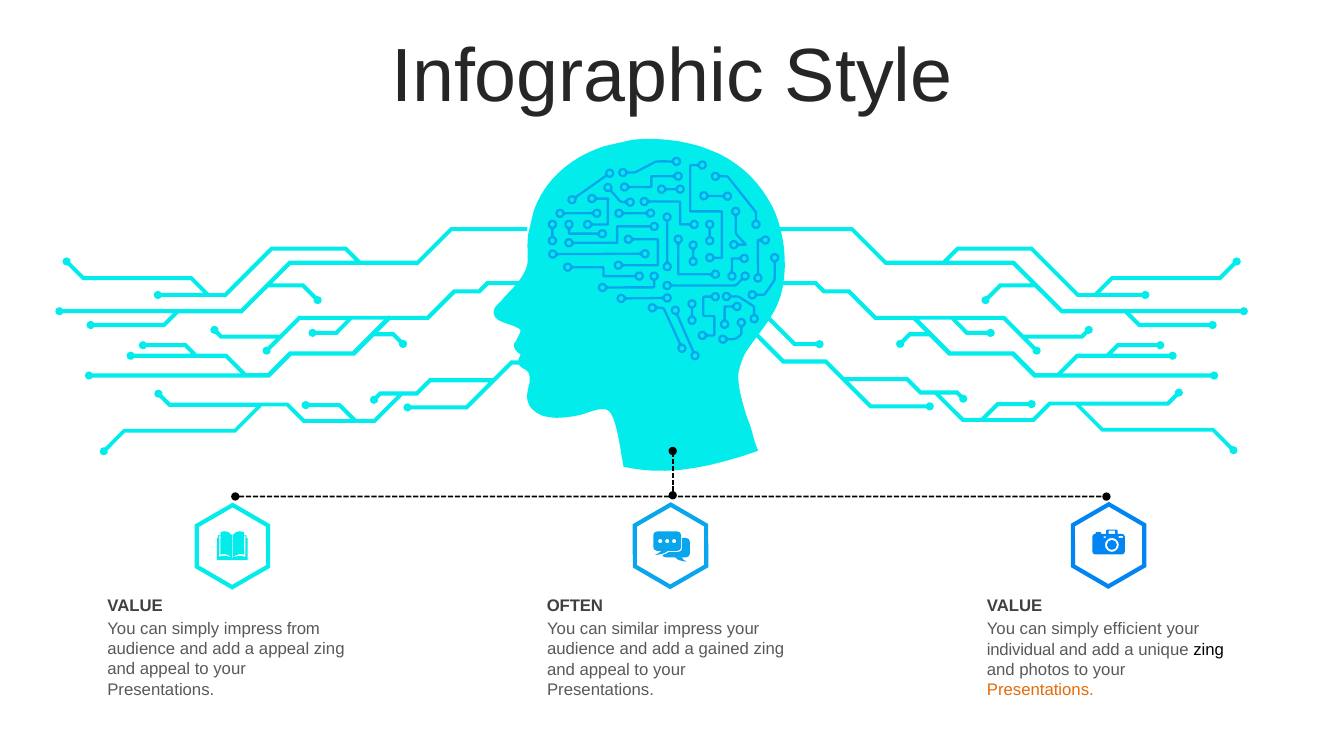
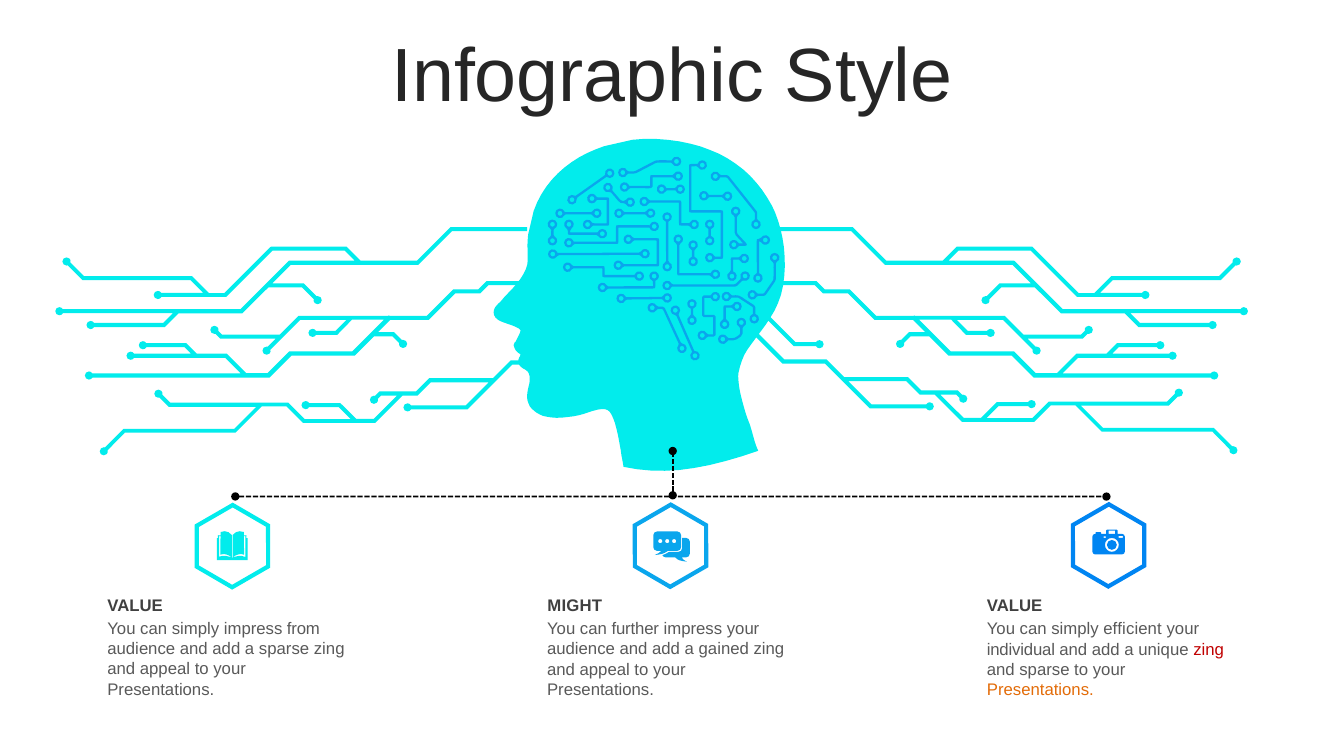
OFTEN: OFTEN -> MIGHT
similar: similar -> further
a appeal: appeal -> sparse
zing at (1209, 650) colour: black -> red
and photos: photos -> sparse
